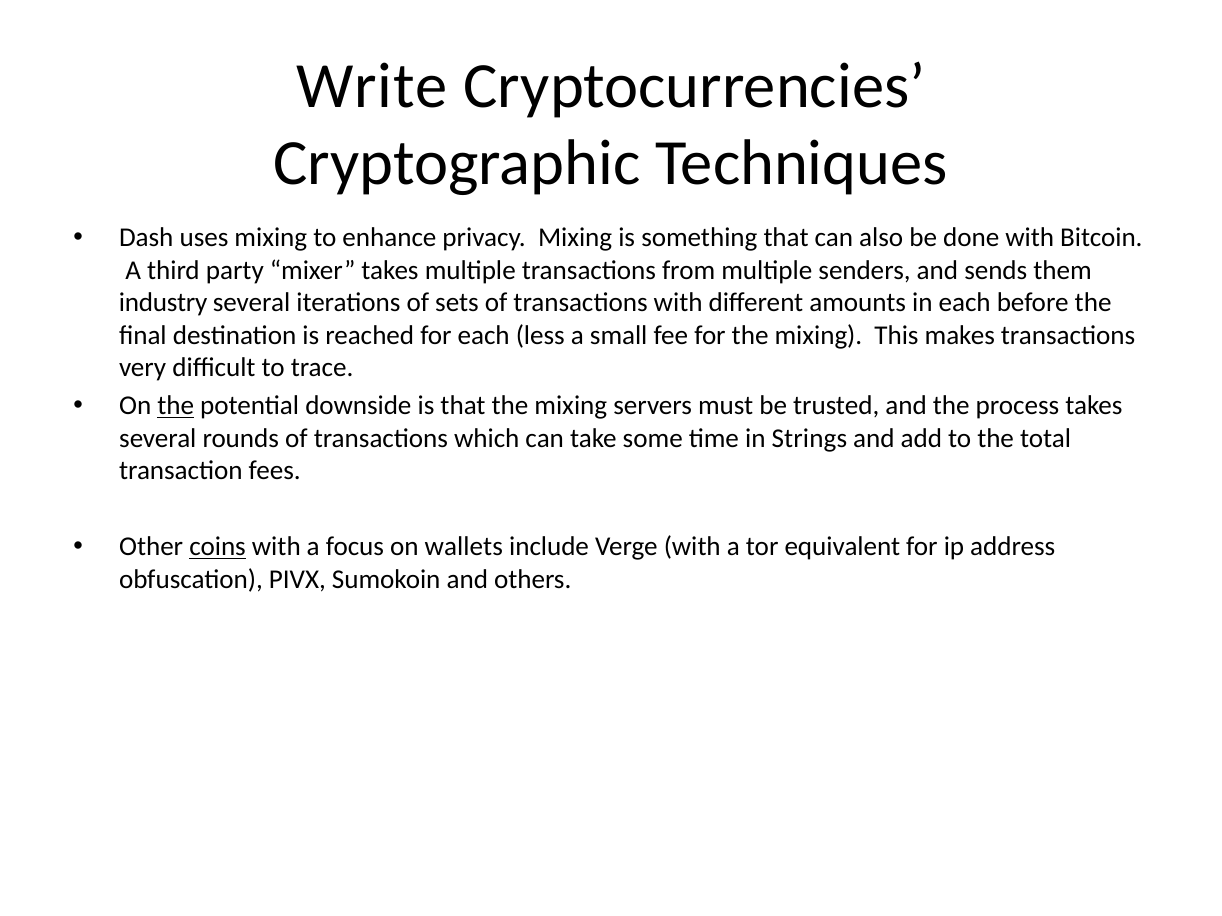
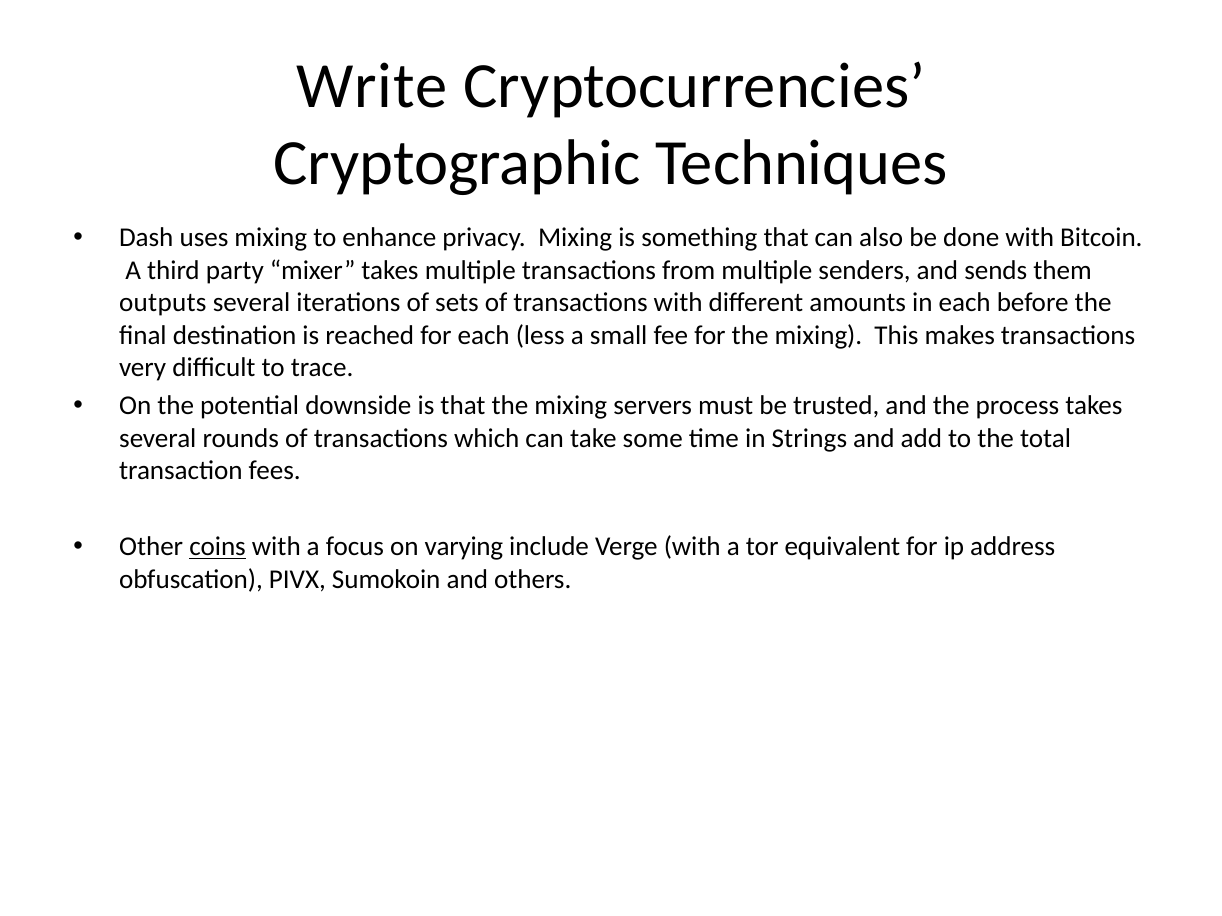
industry: industry -> outputs
the at (176, 406) underline: present -> none
wallets: wallets -> varying
